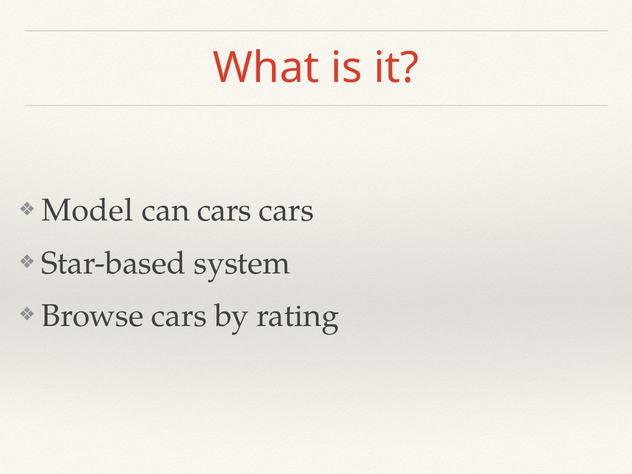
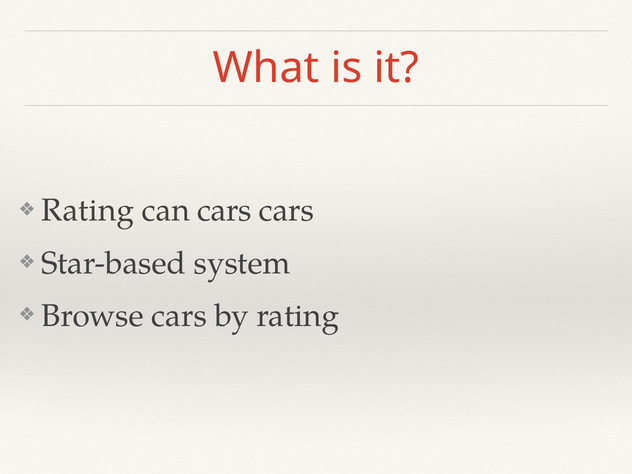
Model at (88, 211): Model -> Rating
